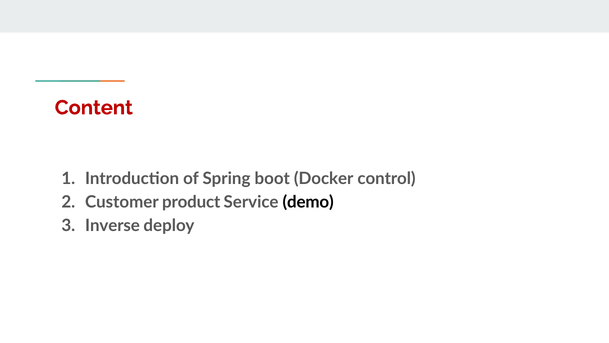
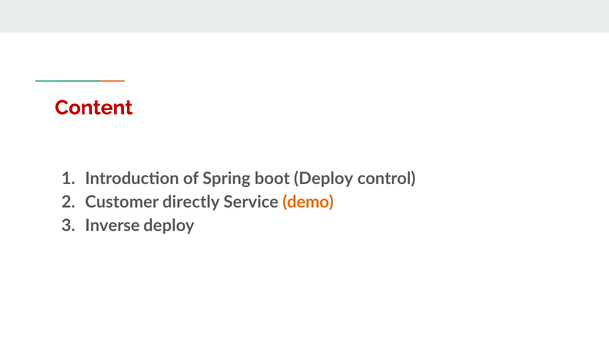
boot Docker: Docker -> Deploy
product: product -> directly
demo colour: black -> orange
